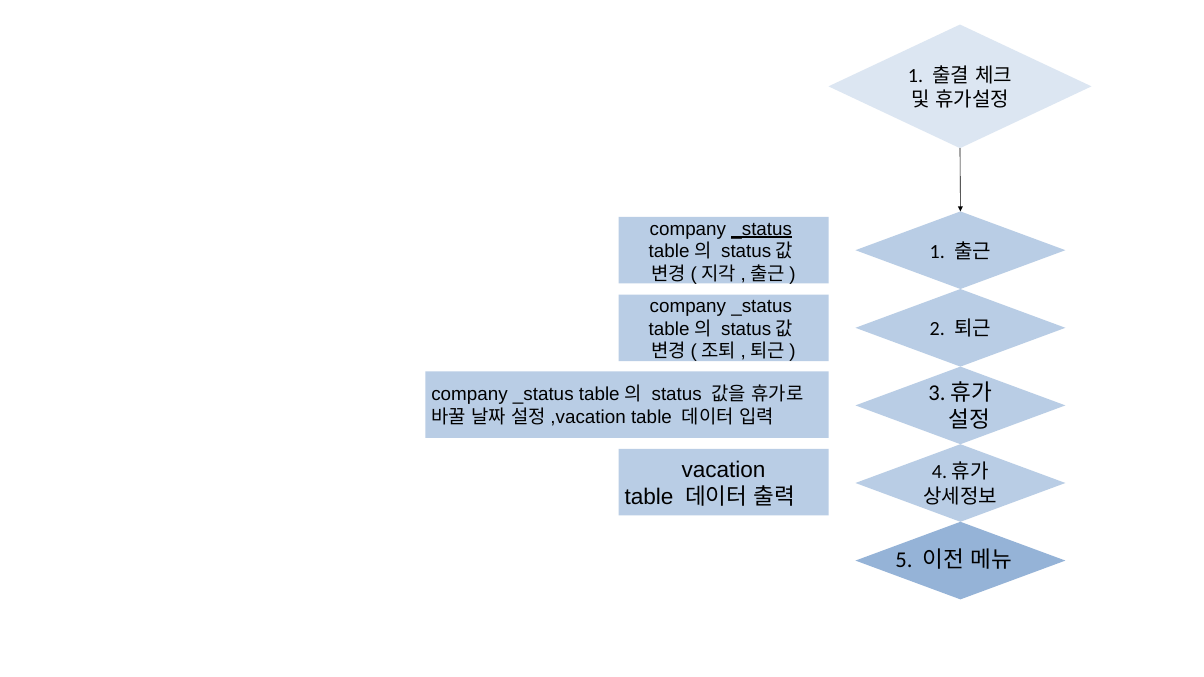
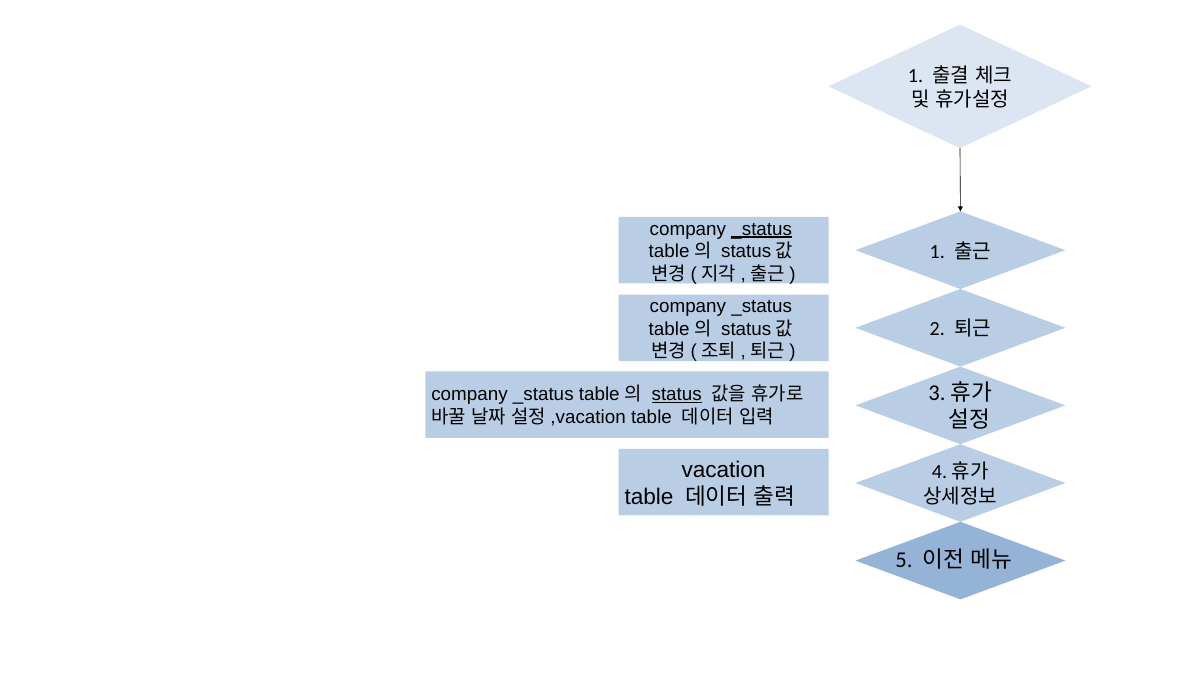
status underline: none -> present
